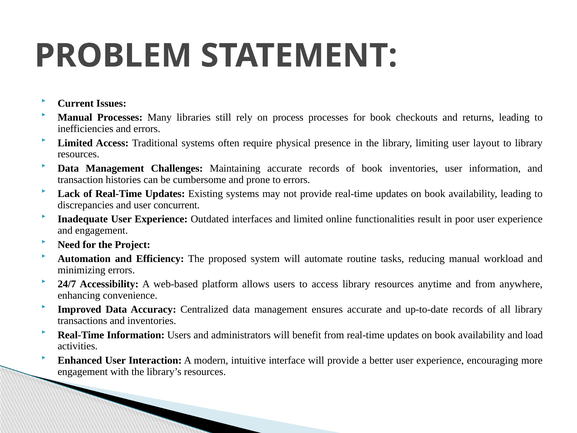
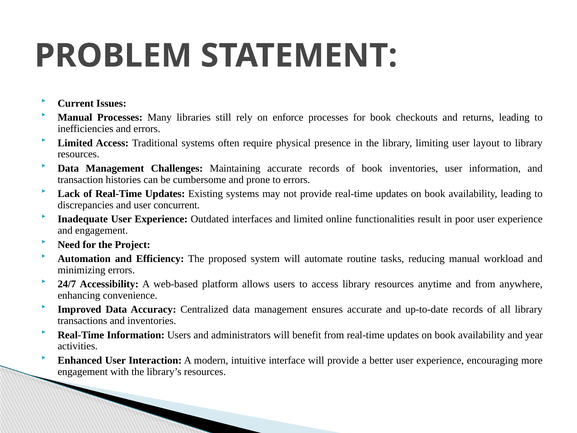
process: process -> enforce
load: load -> year
